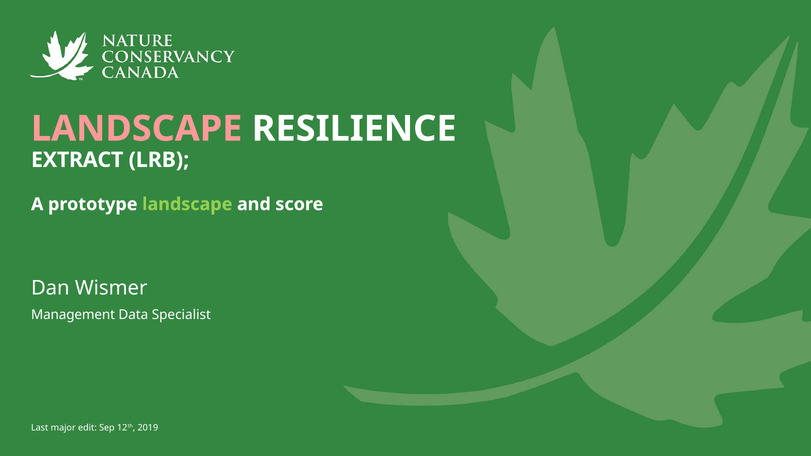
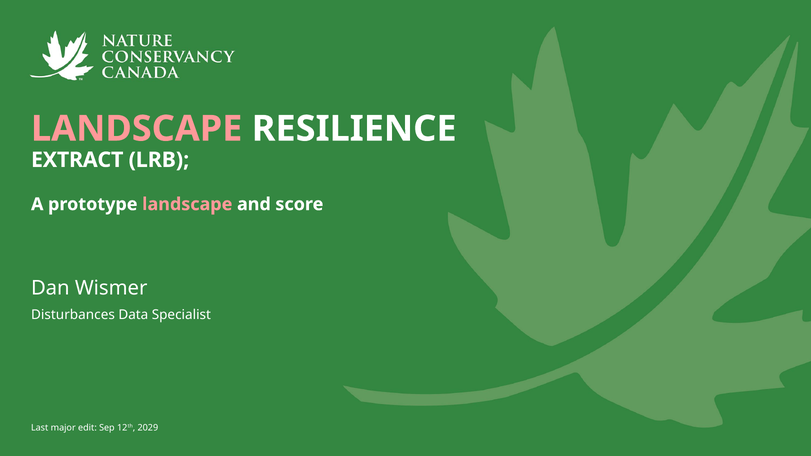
landscape at (187, 204) colour: light green -> pink
Management: Management -> Disturbances
2019: 2019 -> 2029
